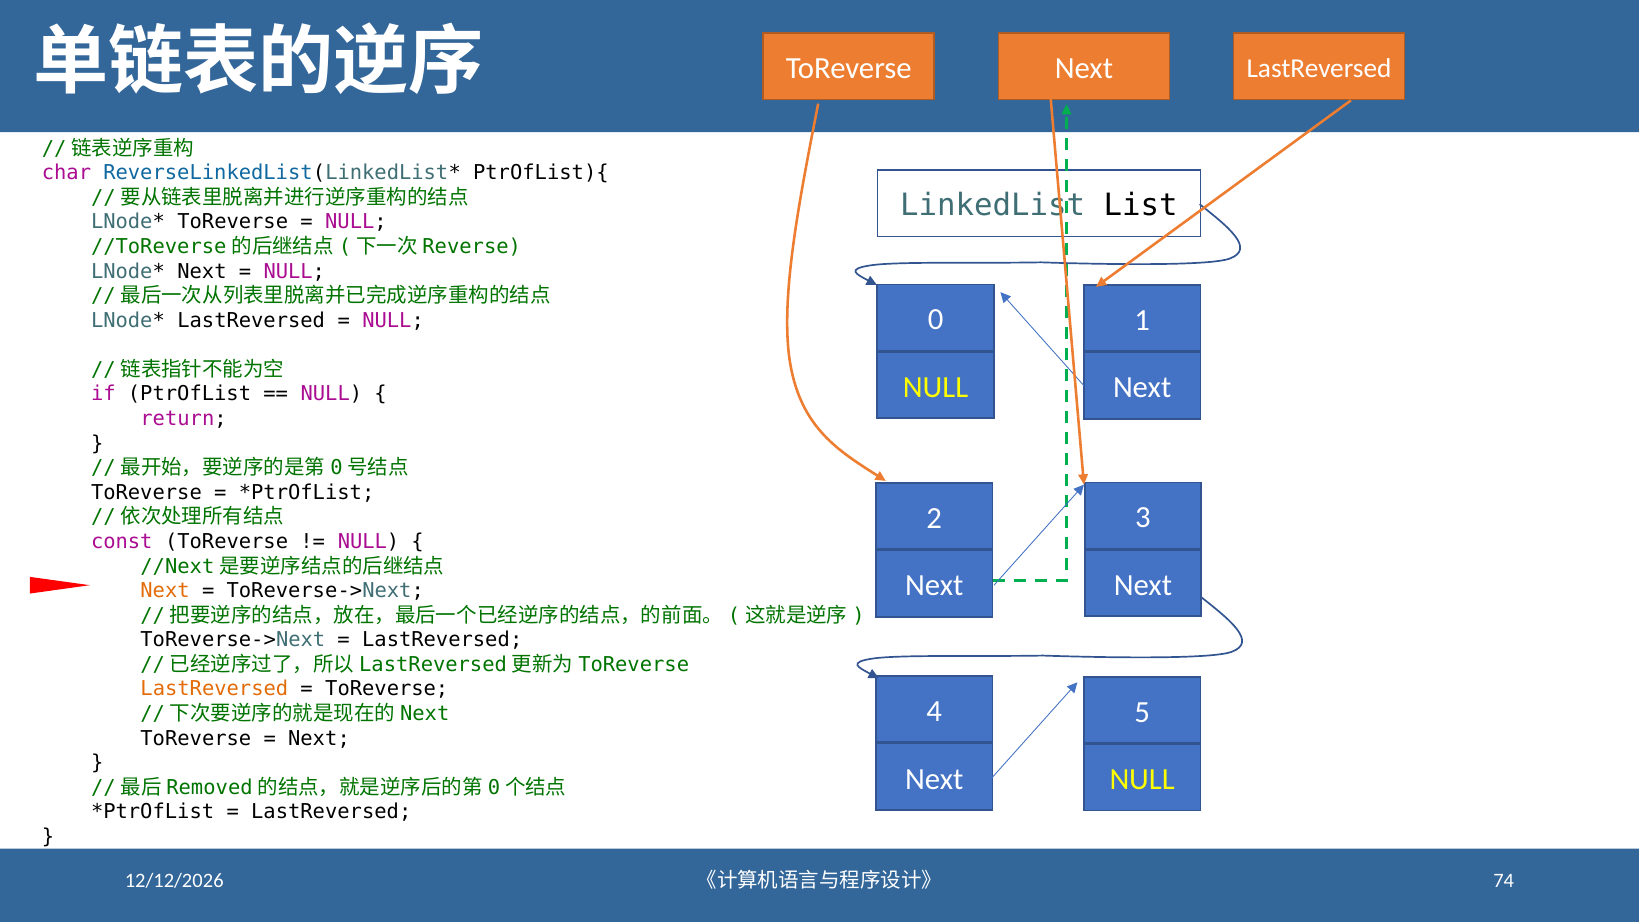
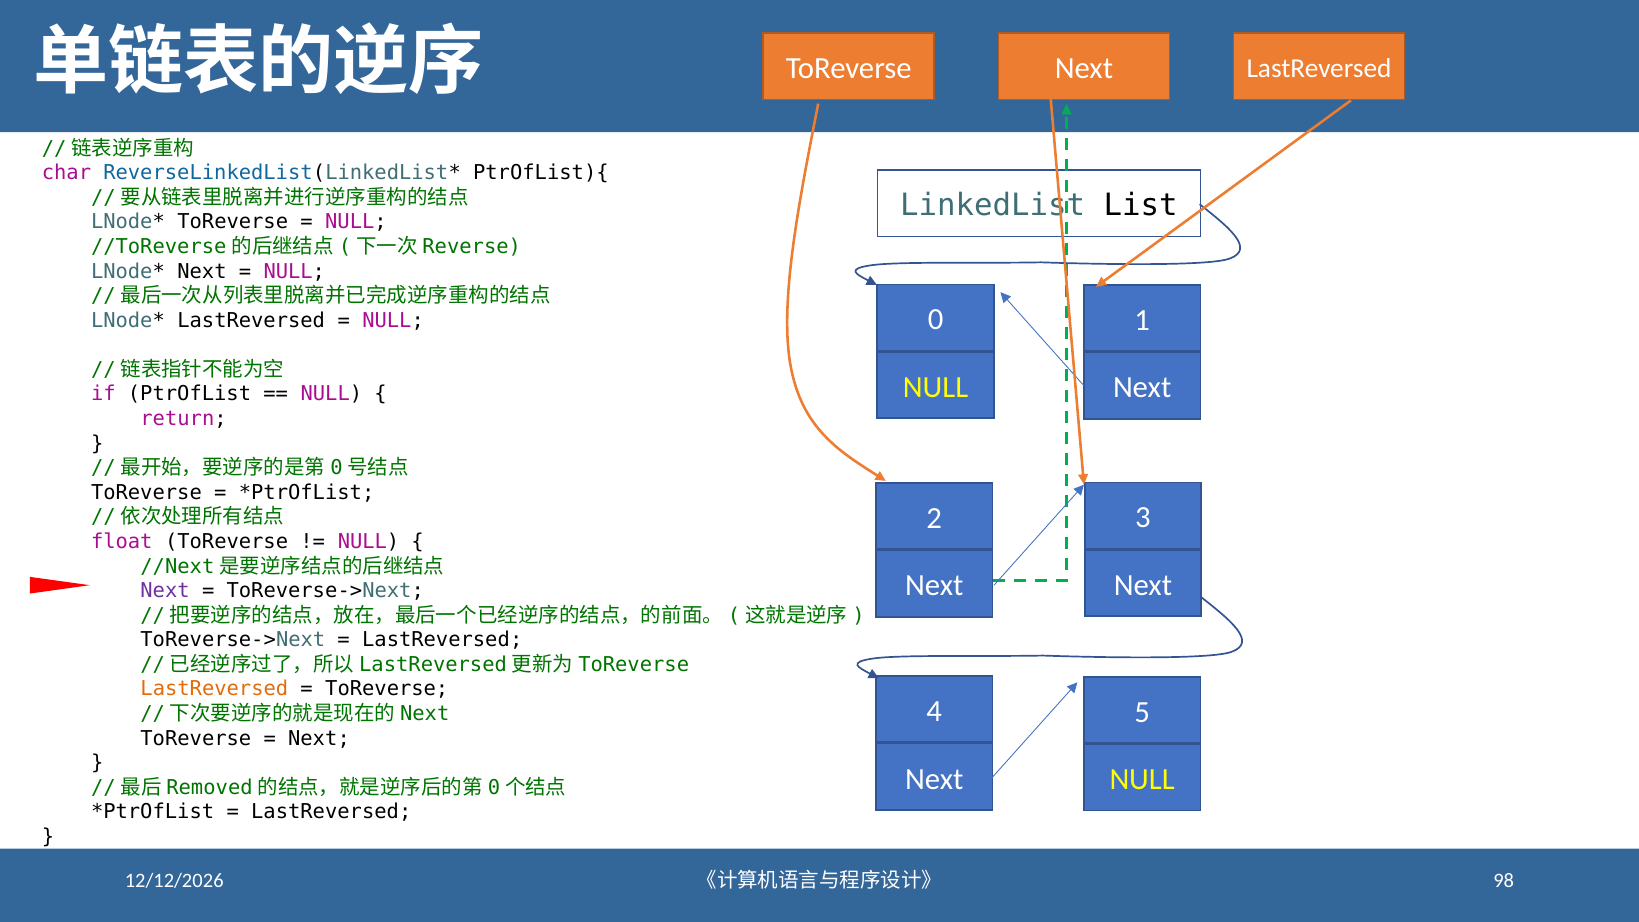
const: const -> float
Next at (165, 591) colour: orange -> purple
74: 74 -> 98
